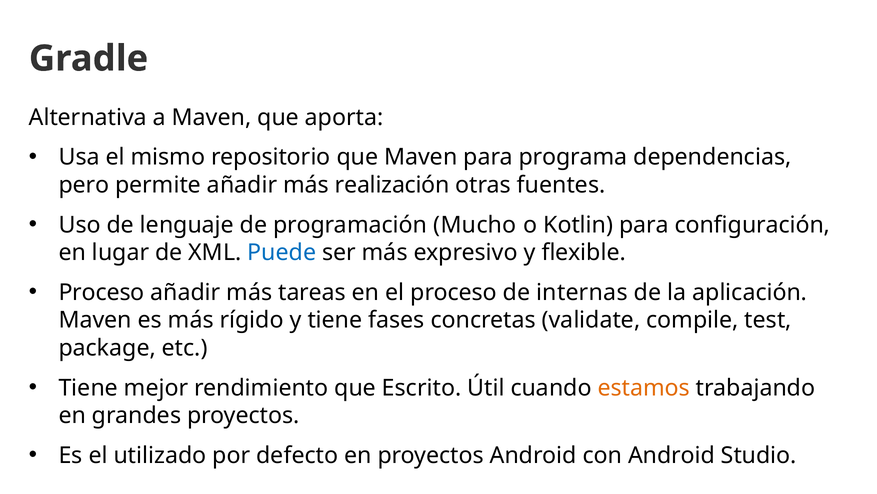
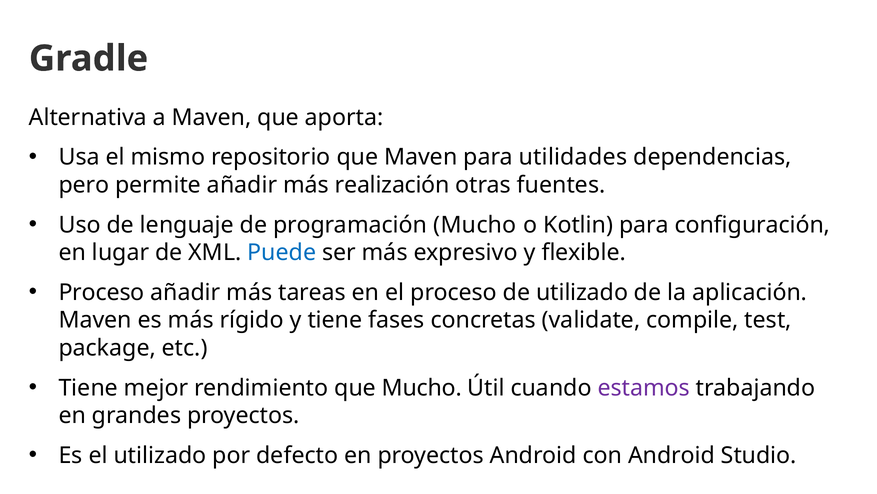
programa: programa -> utilidades
de internas: internas -> utilizado
que Escrito: Escrito -> Mucho
estamos colour: orange -> purple
